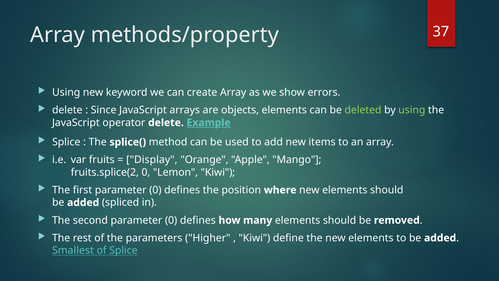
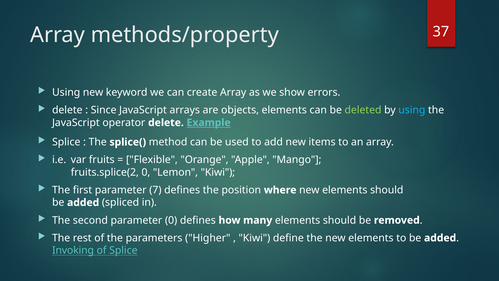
using at (412, 110) colour: light green -> light blue
Display: Display -> Flexible
first parameter 0: 0 -> 7
Smallest: Smallest -> Invoking
